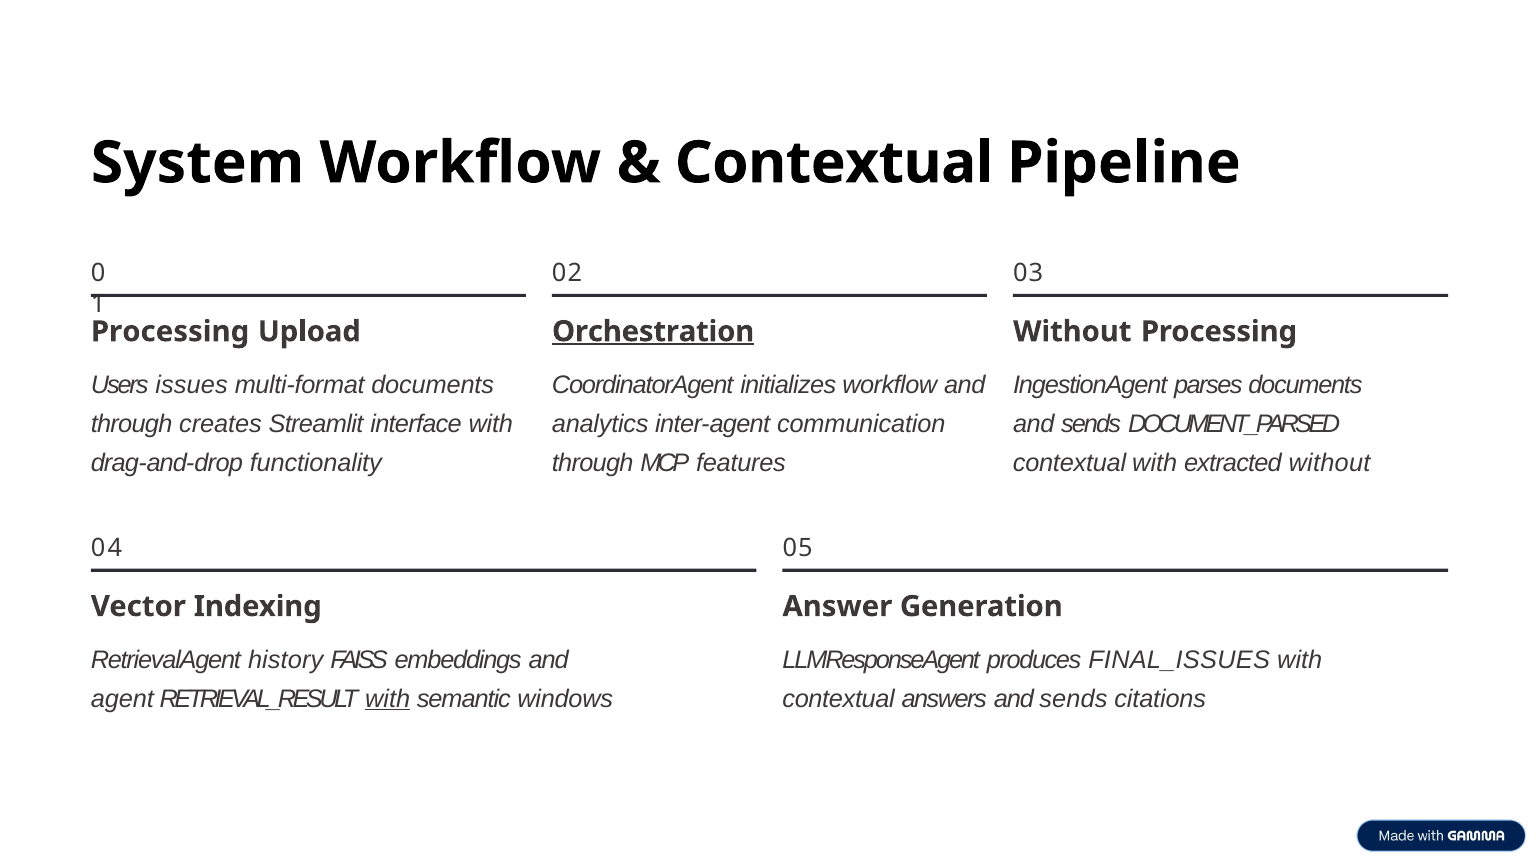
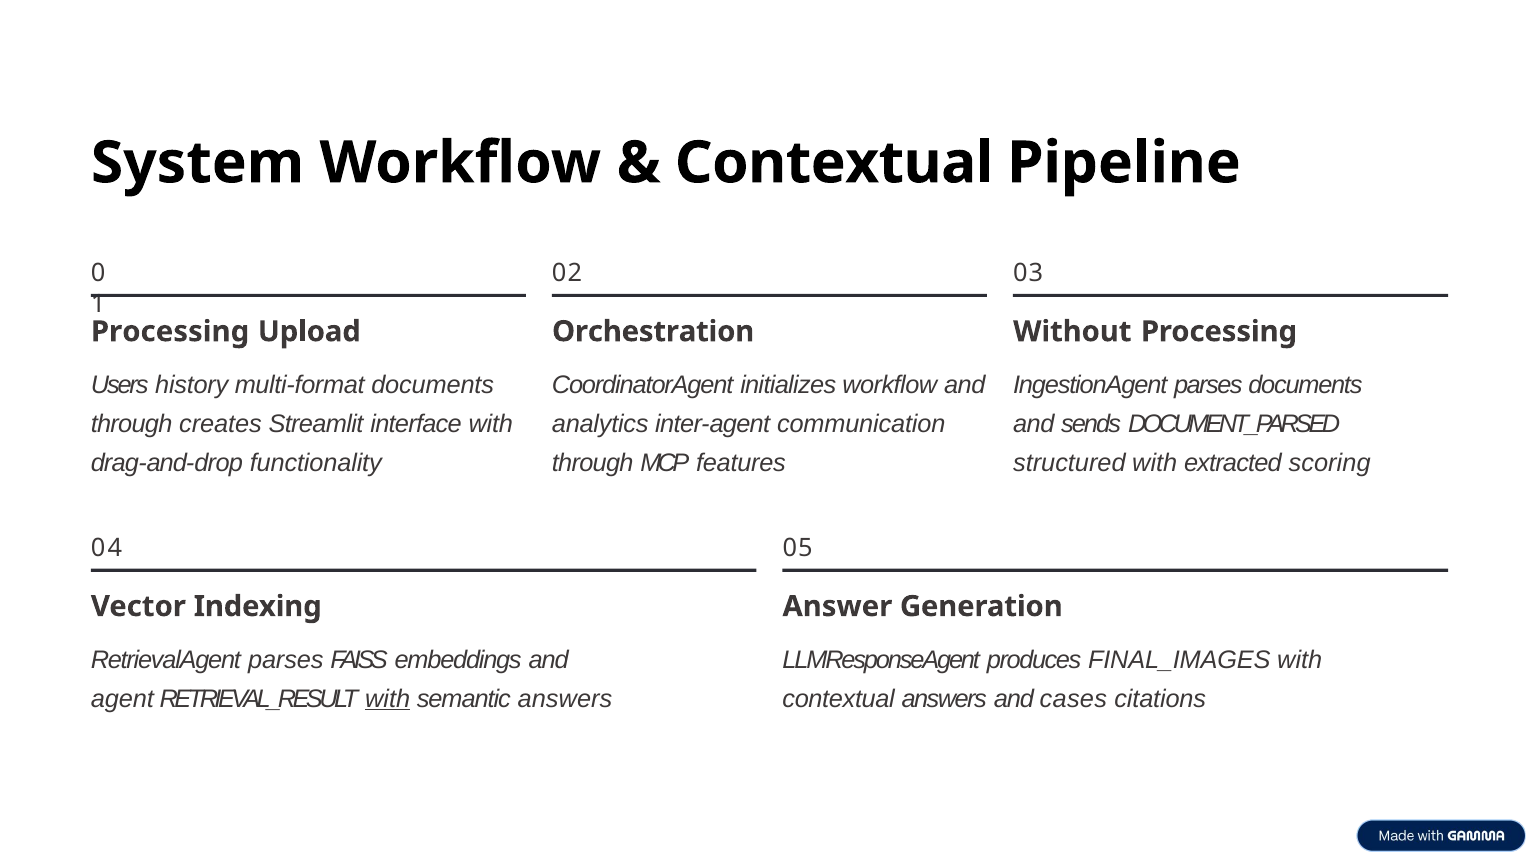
Orchestration underline: present -> none
issues: issues -> history
contextual at (1070, 463): contextual -> structured
extracted without: without -> scoring
RetrievalAgent history: history -> parses
FINAL_ISSUES: FINAL_ISSUES -> FINAL_IMAGES
semantic windows: windows -> answers
answers and sends: sends -> cases
